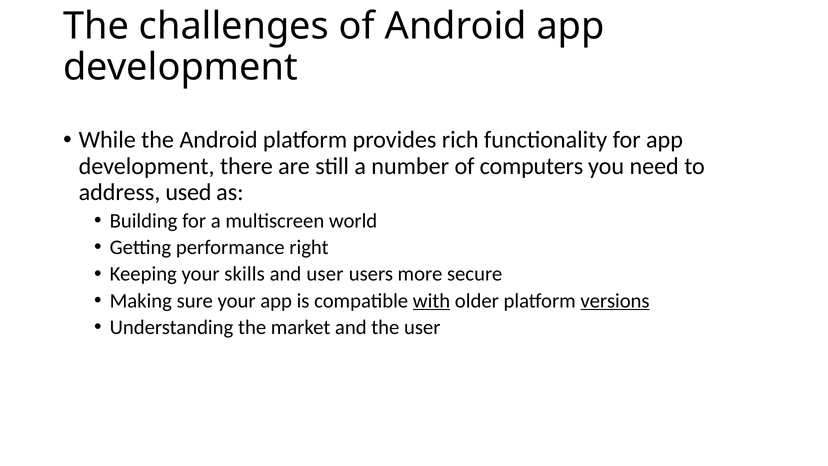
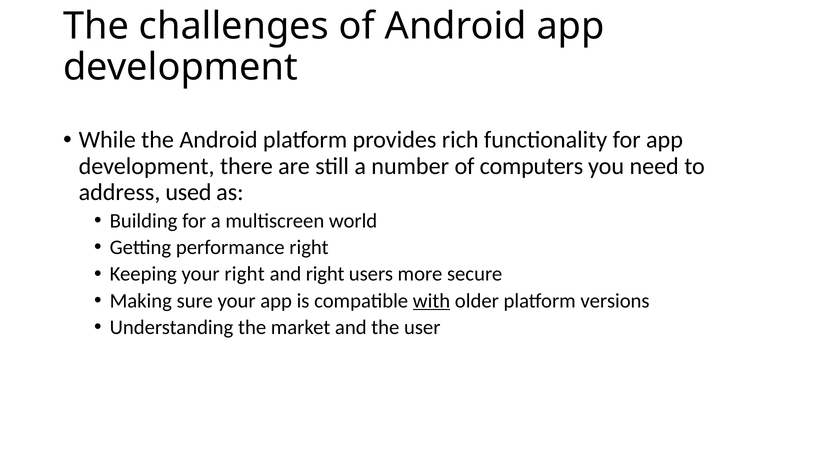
your skills: skills -> right
and user: user -> right
versions underline: present -> none
